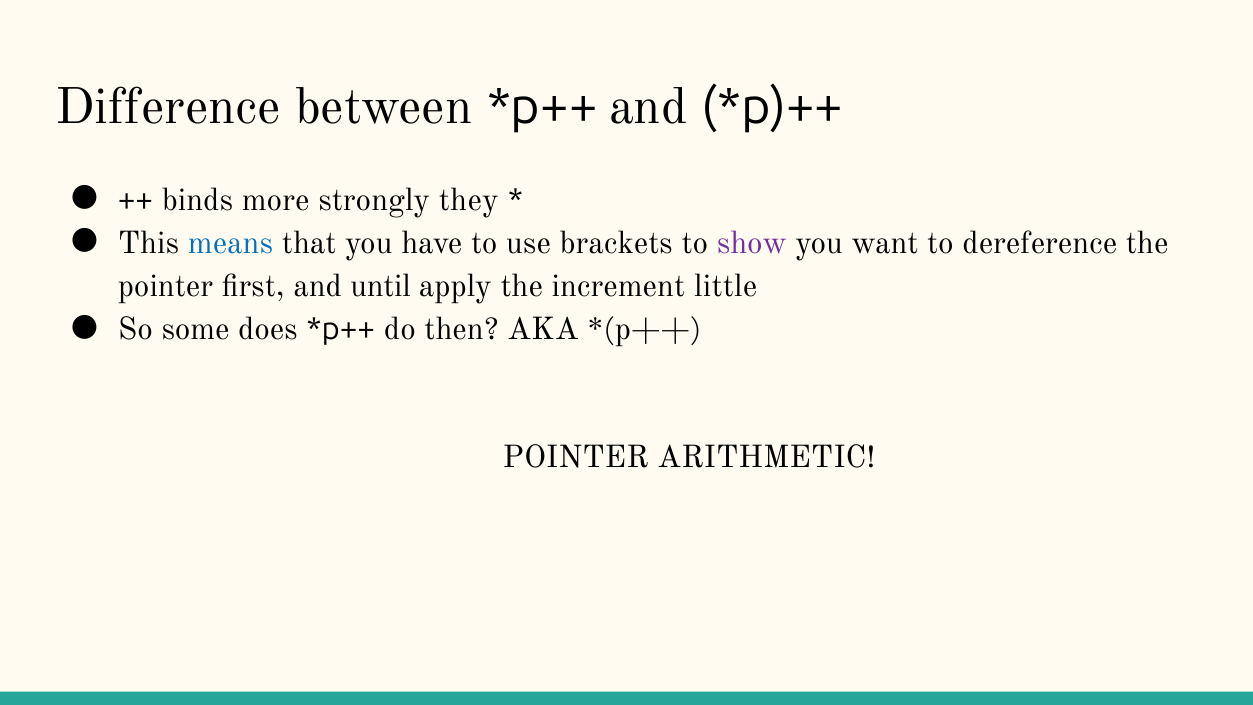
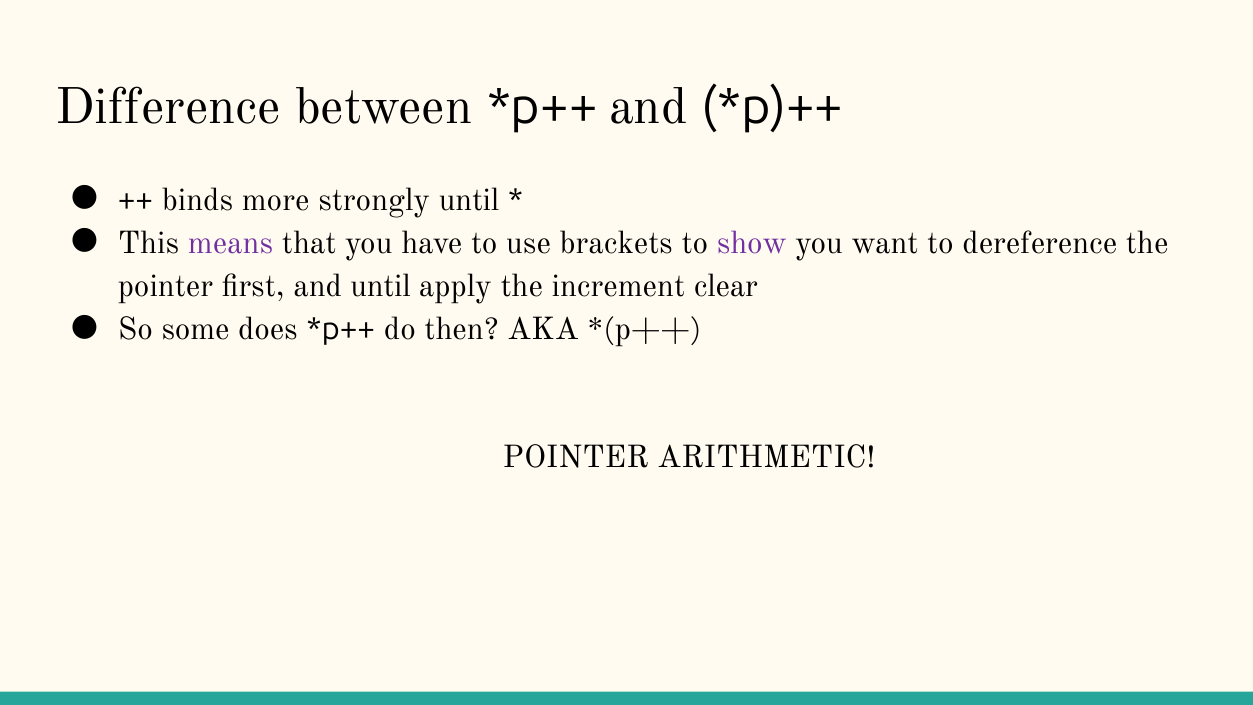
strongly they: they -> until
means colour: blue -> purple
little: little -> clear
